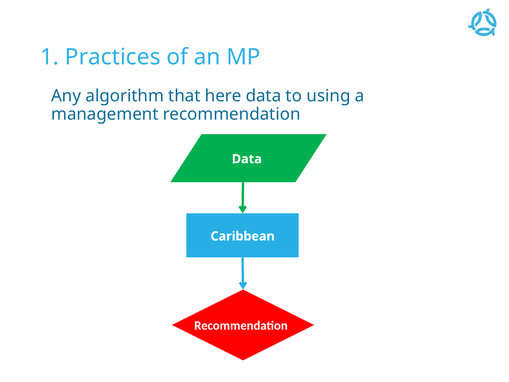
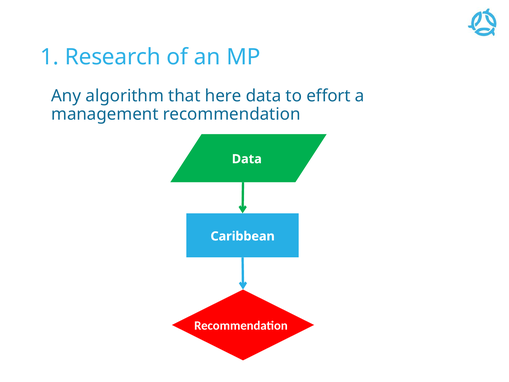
Practices: Practices -> Research
using: using -> effort
